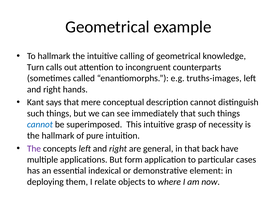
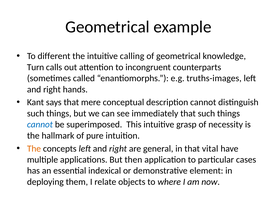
To hallmark: hallmark -> different
The at (34, 148) colour: purple -> orange
back: back -> vital
form: form -> then
